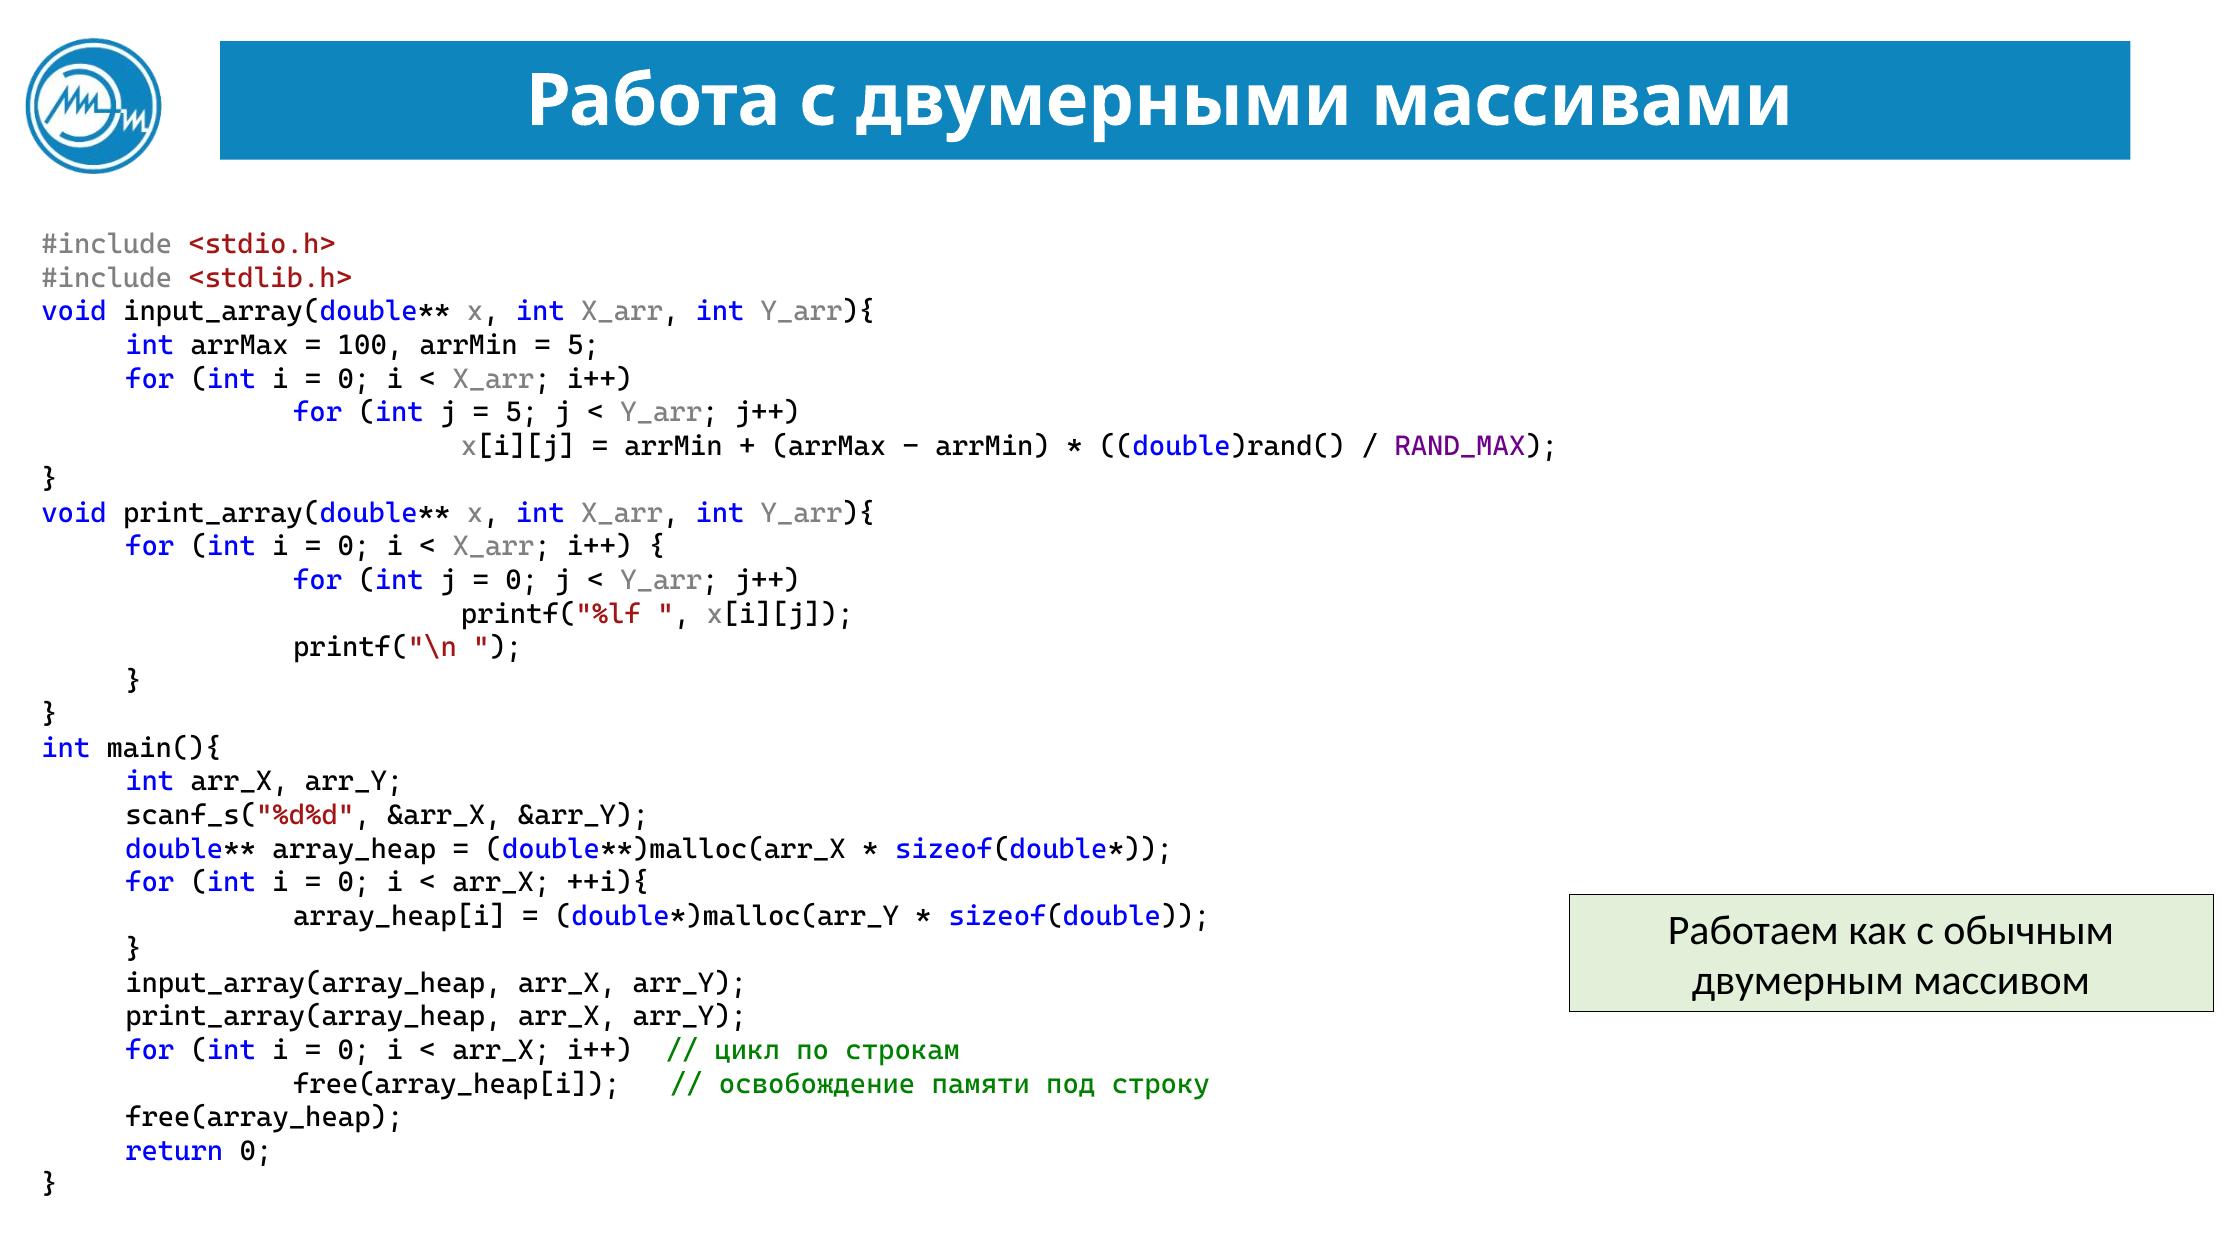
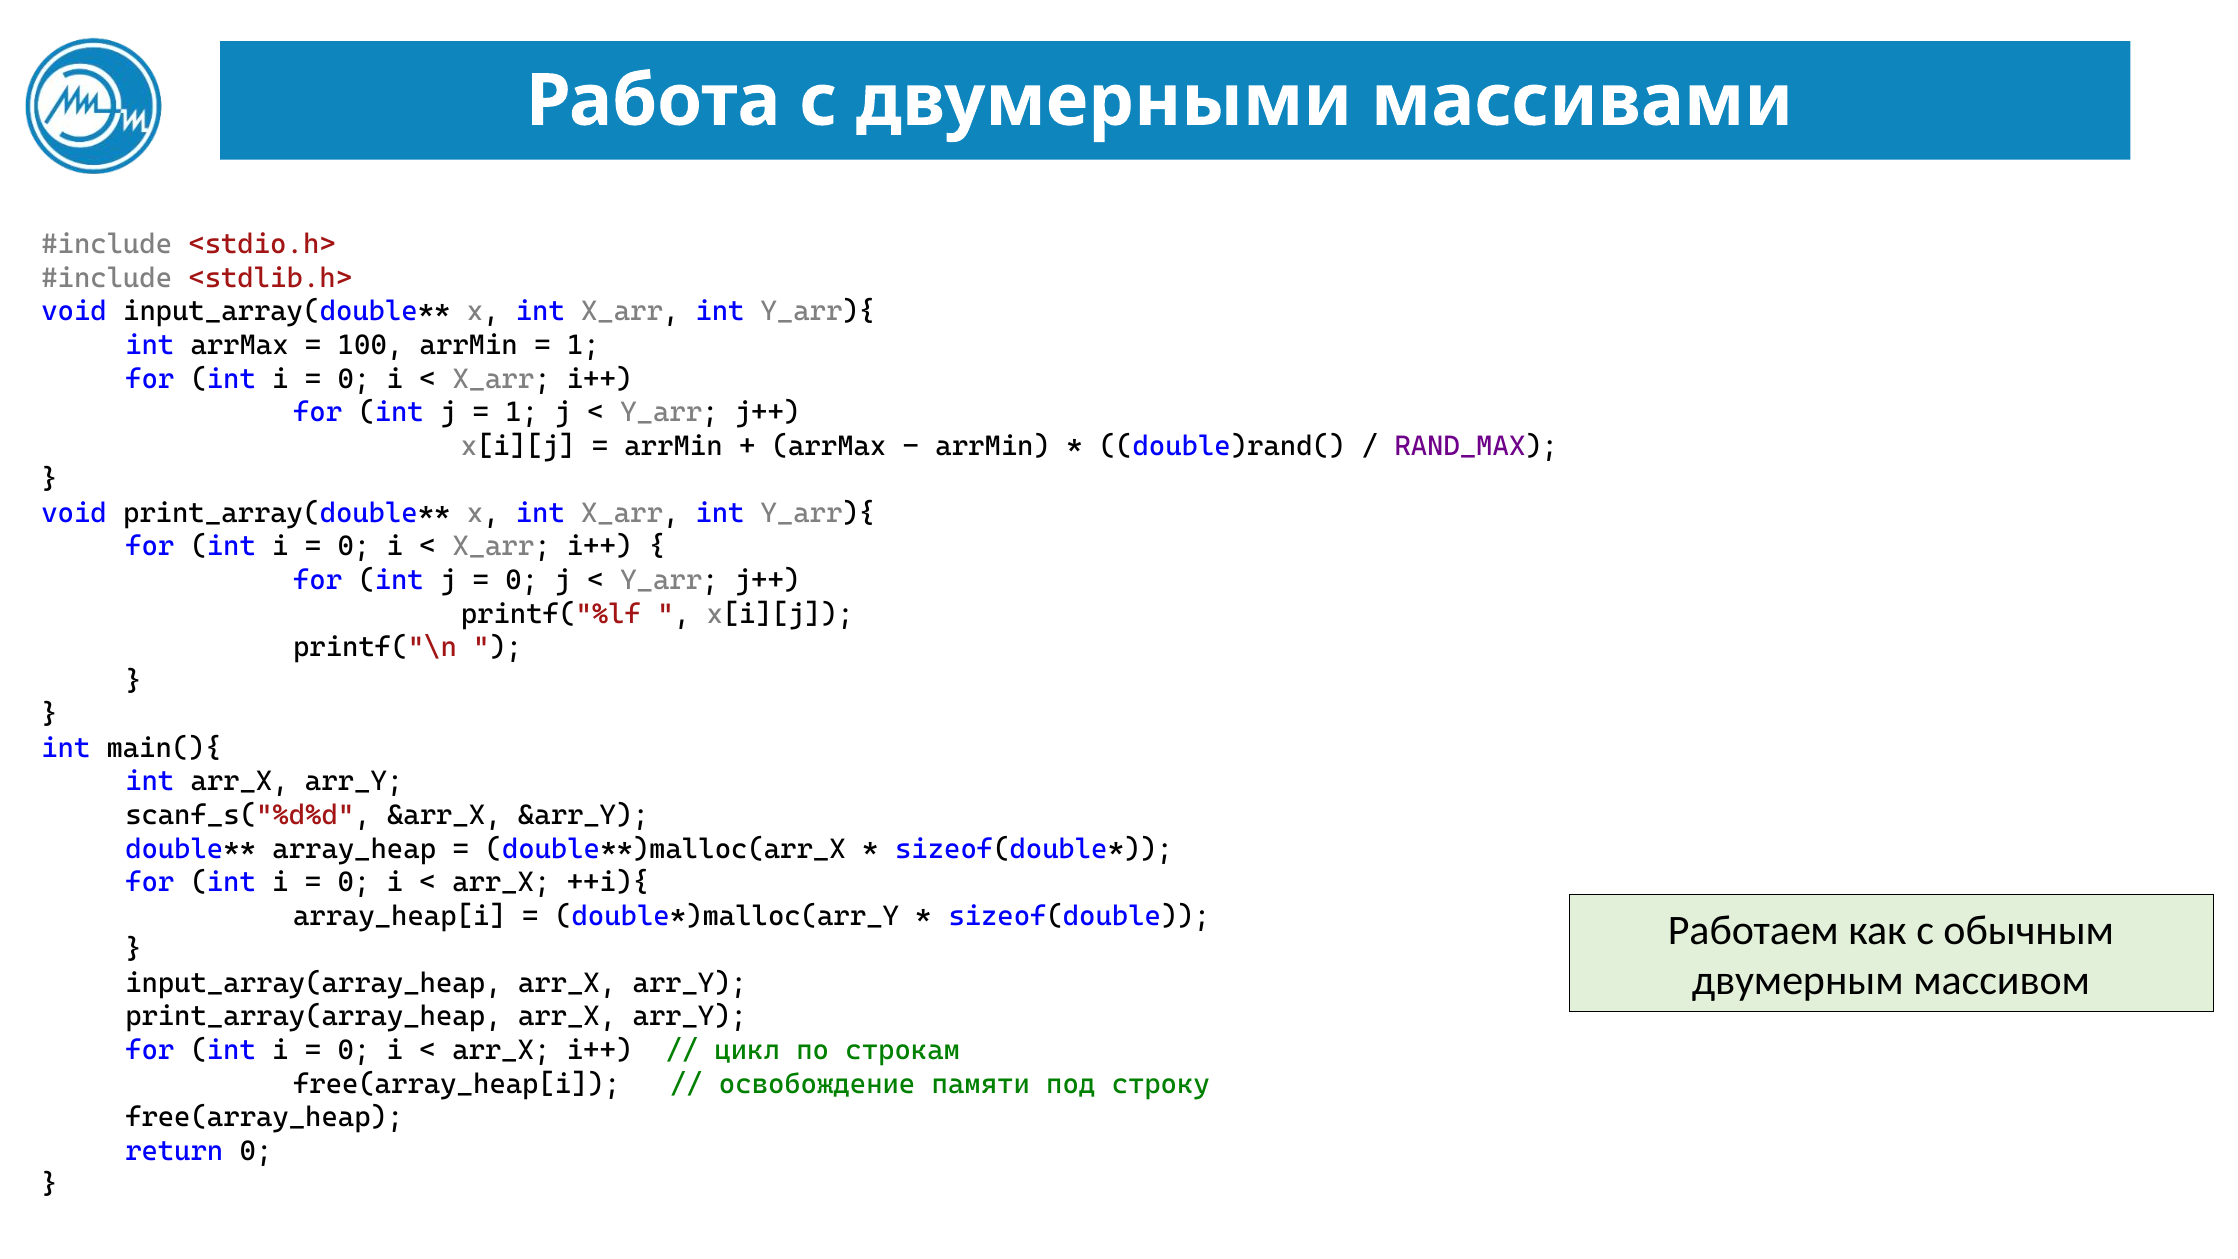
5 at (583, 345): 5 -> 1
5 at (522, 412): 5 -> 1
